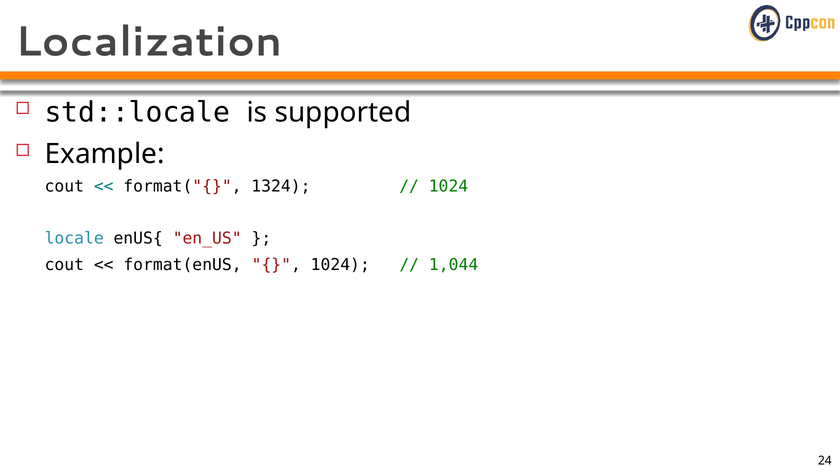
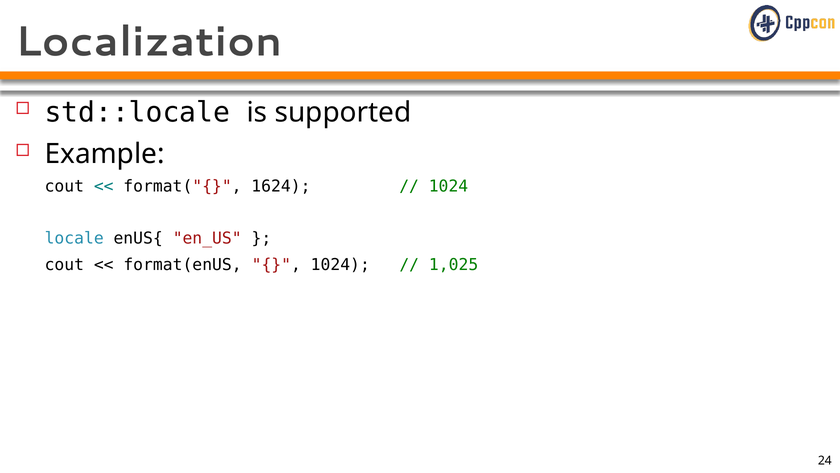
1324: 1324 -> 1624
1,044: 1,044 -> 1,025
